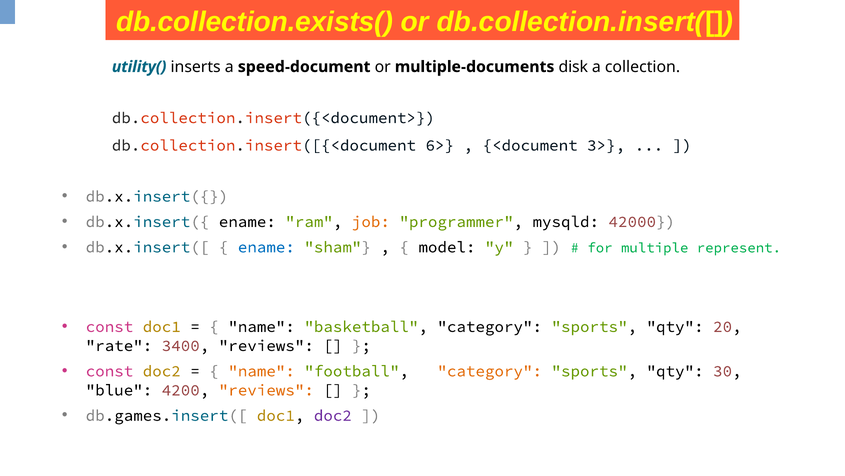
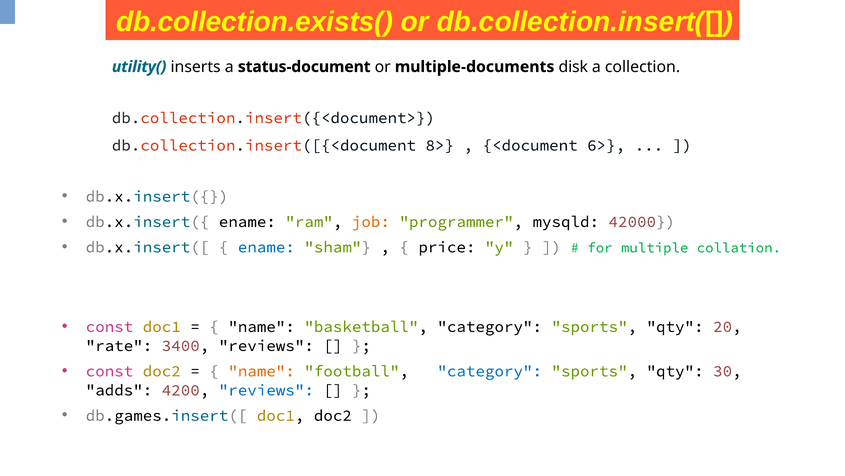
speed-document: speed-document -> status-document
6>: 6> -> 8>
3>: 3> -> 6>
model: model -> price
represent: represent -> collation
category at (490, 371) colour: orange -> blue
blue: blue -> adds
reviews at (266, 390) colour: orange -> blue
doc2 at (333, 415) colour: purple -> black
